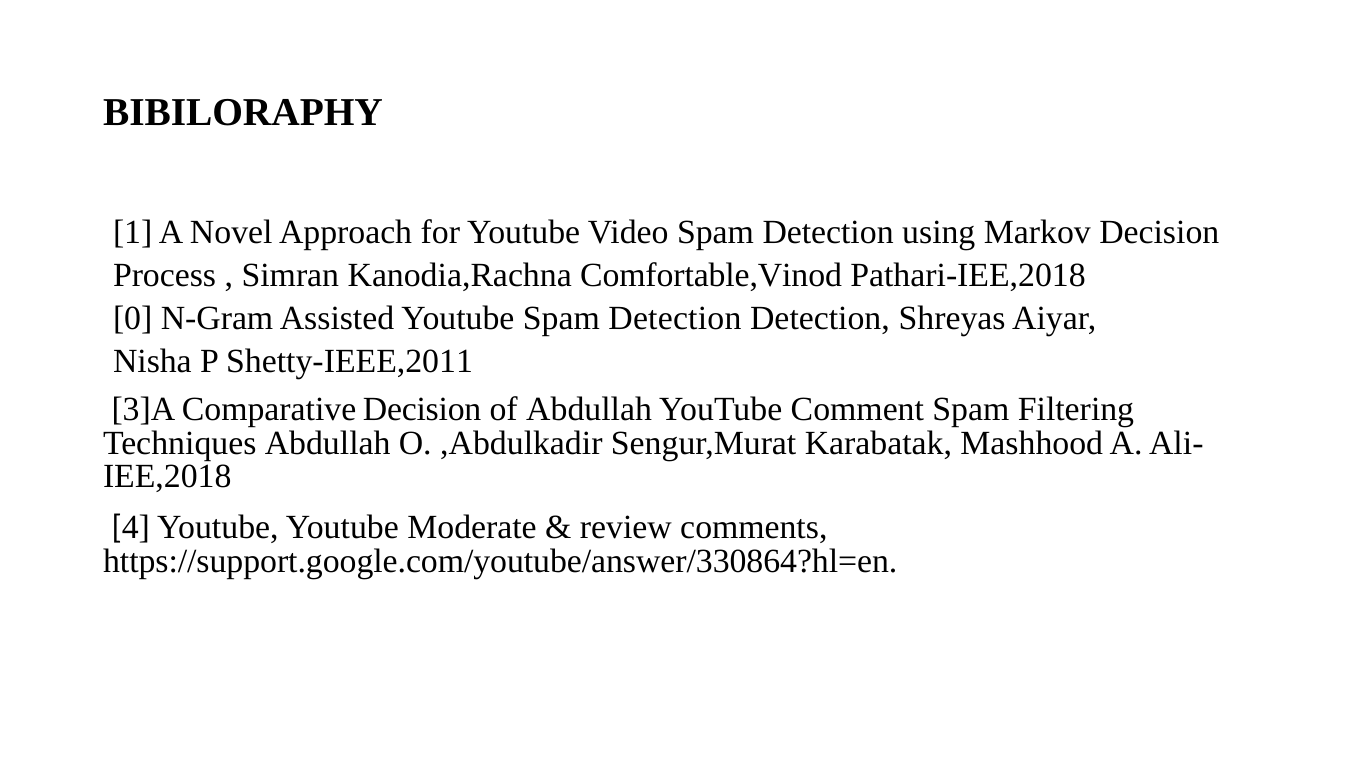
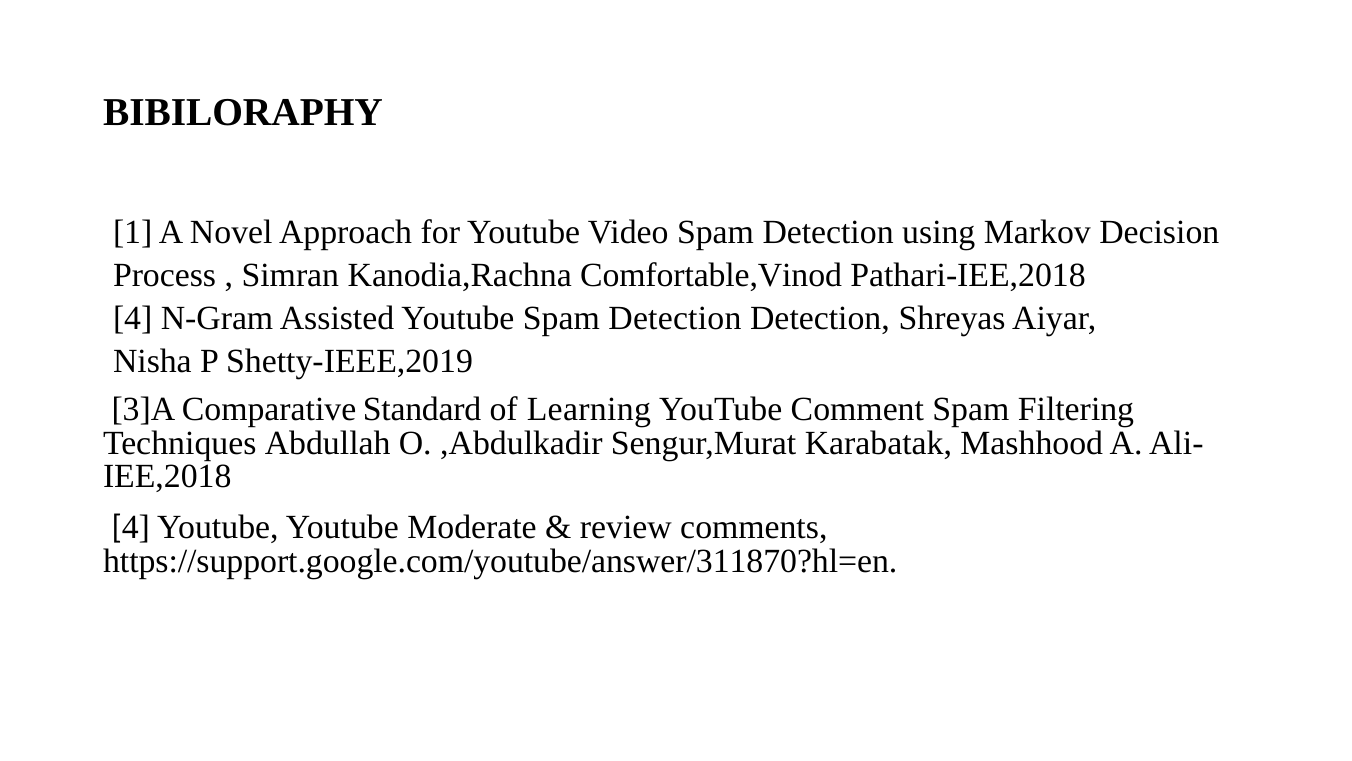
0 at (133, 318): 0 -> 4
Shetty-IEEE,2011: Shetty-IEEE,2011 -> Shetty-IEEE,2019
Comparative Decision: Decision -> Standard
of Abdullah: Abdullah -> Learning
https://support.google.com/youtube/answer/330864?hl=en: https://support.google.com/youtube/answer/330864?hl=en -> https://support.google.com/youtube/answer/311870?hl=en
